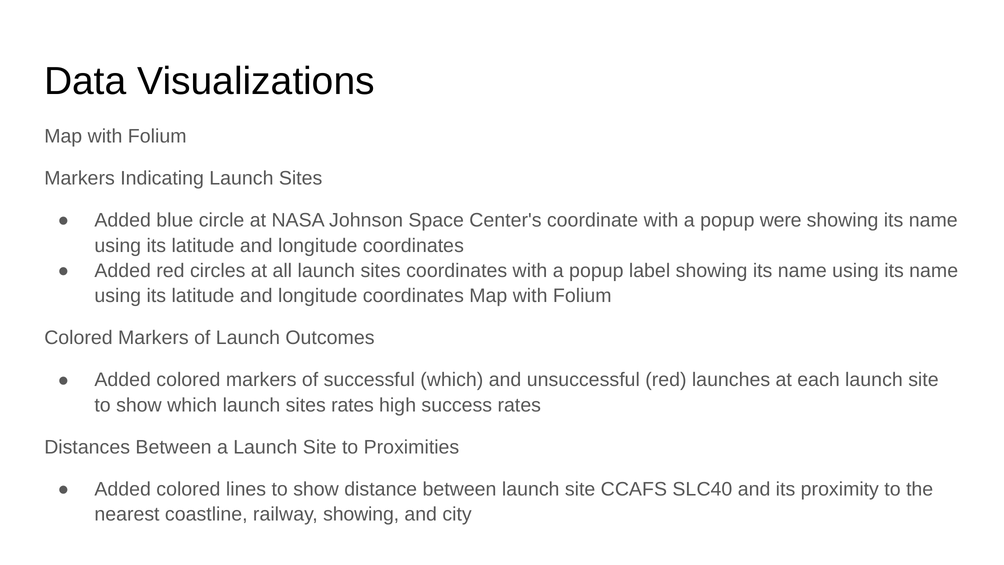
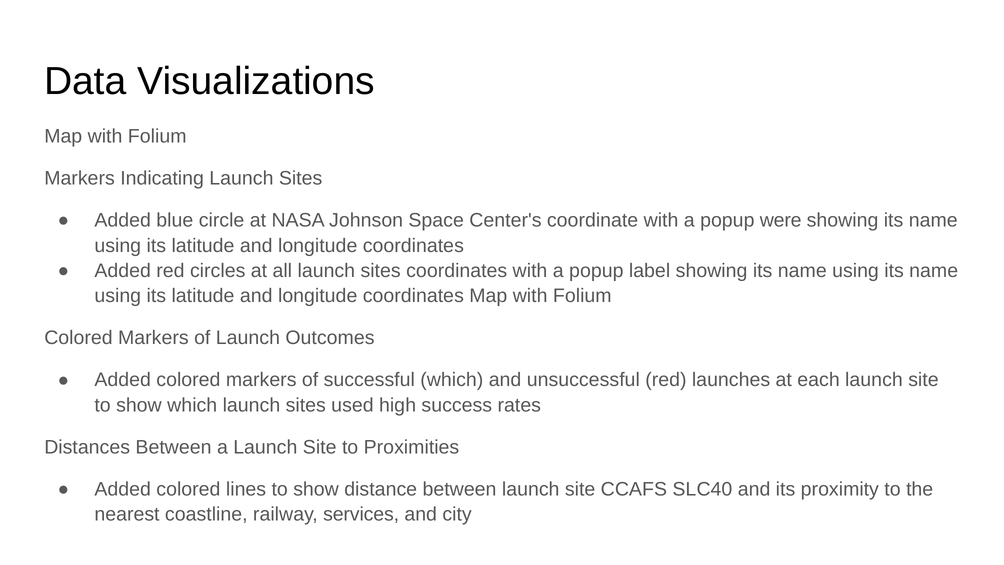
sites rates: rates -> used
railway showing: showing -> services
